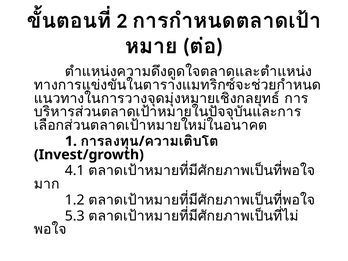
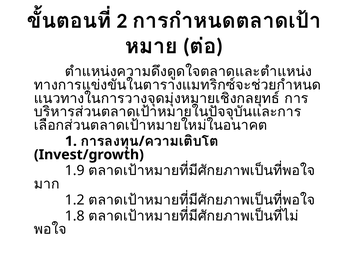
4.1: 4.1 -> 1.9
5.3: 5.3 -> 1.8
